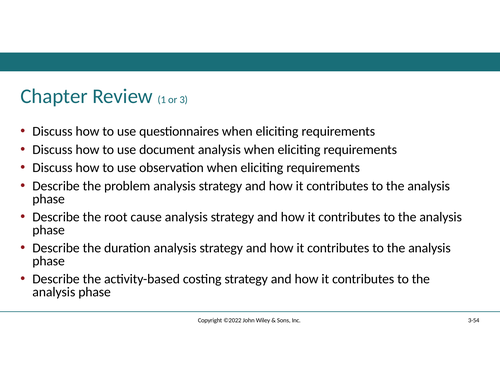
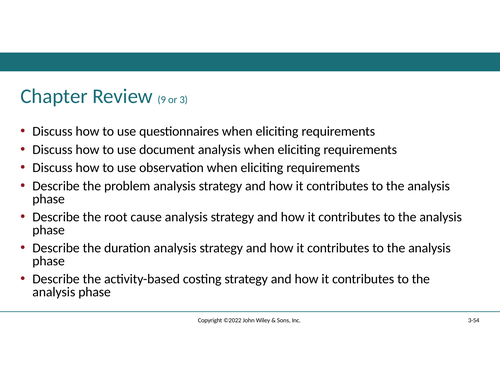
1: 1 -> 9
